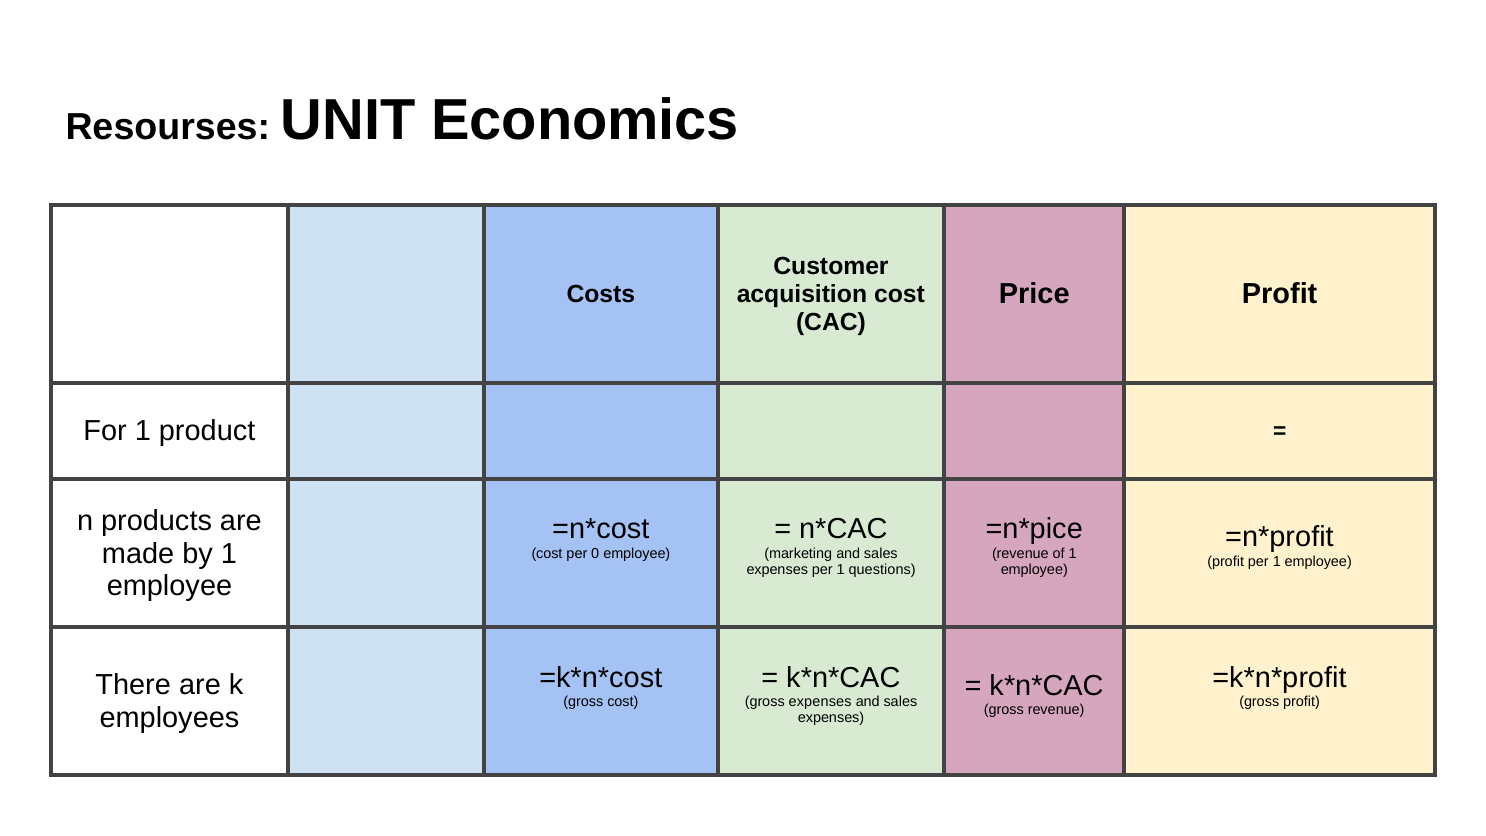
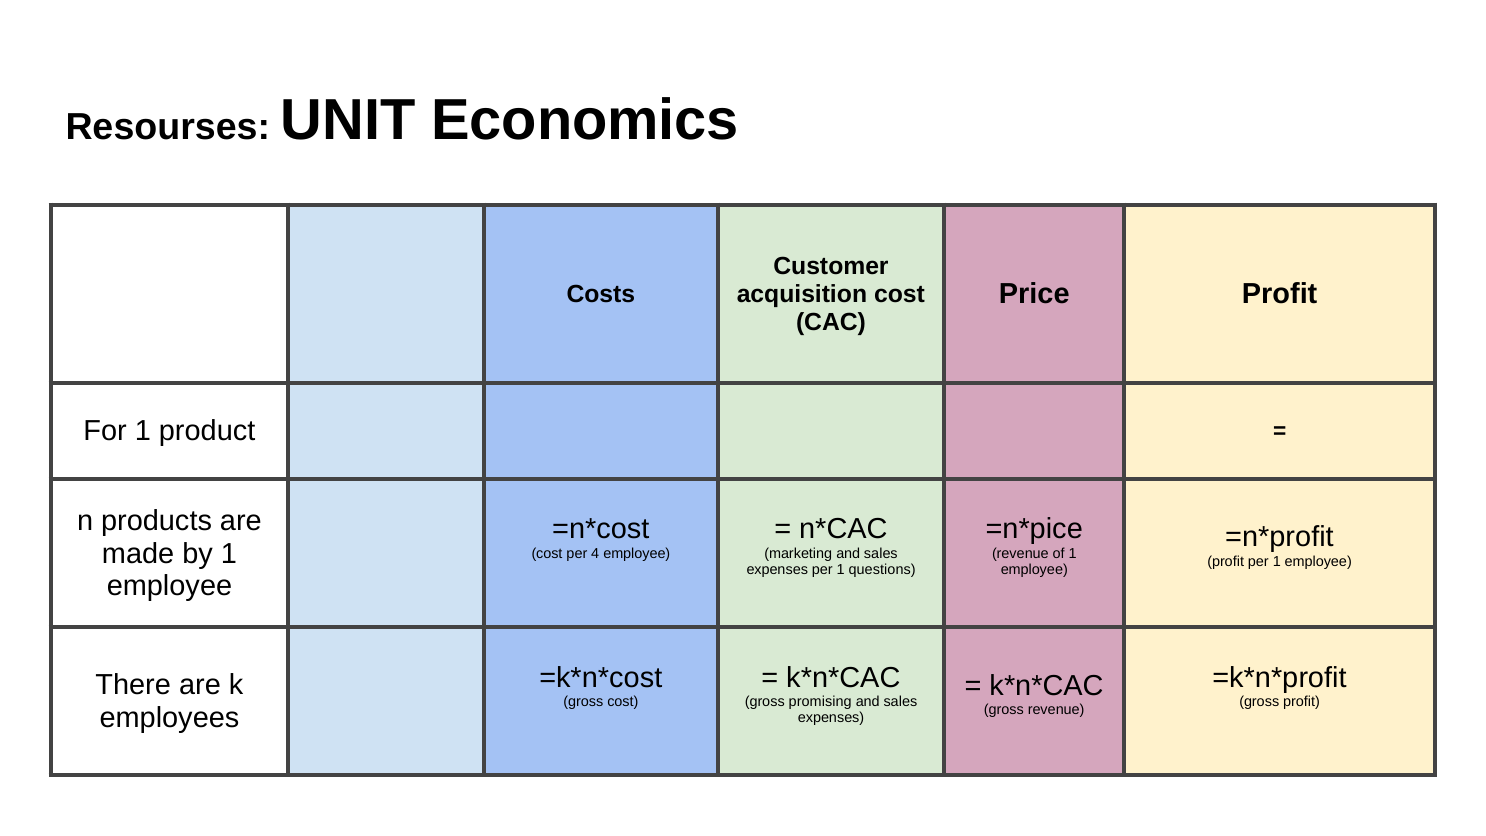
0: 0 -> 4
gross expenses: expenses -> promising
